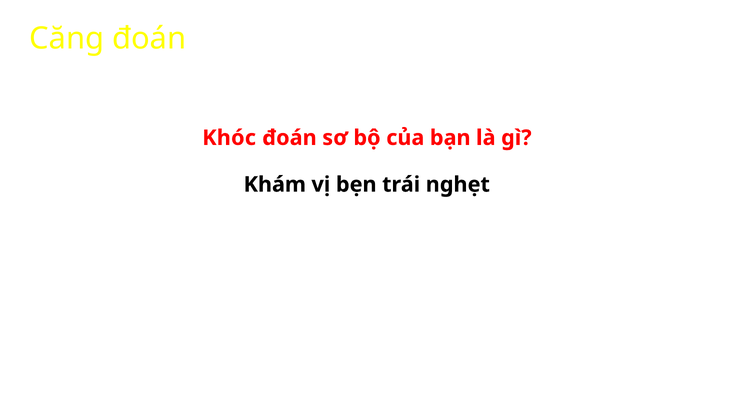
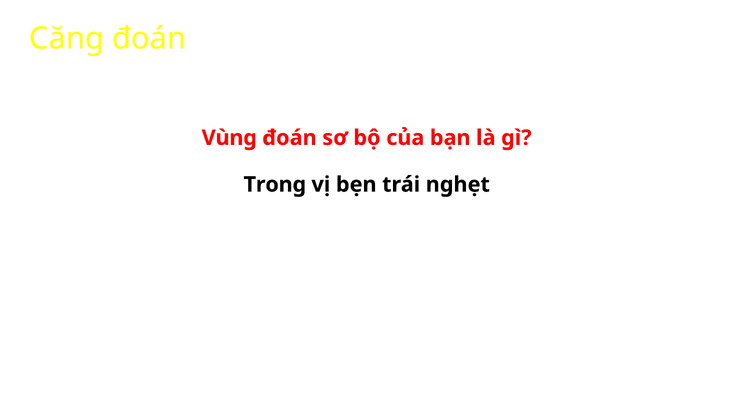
Khóc: Khóc -> Vùng
Khám: Khám -> Trong
